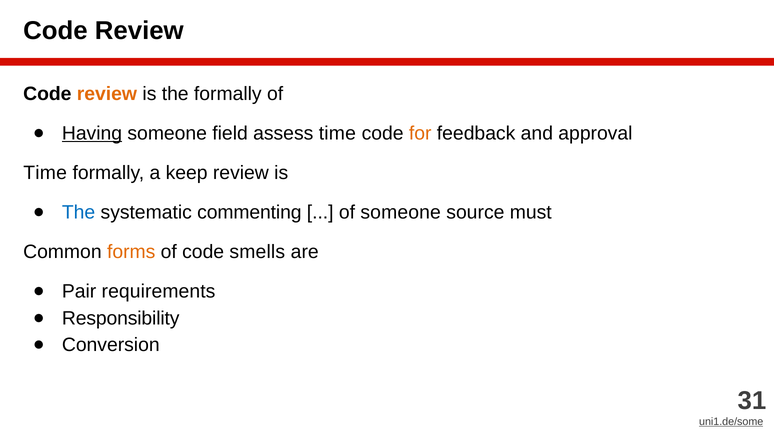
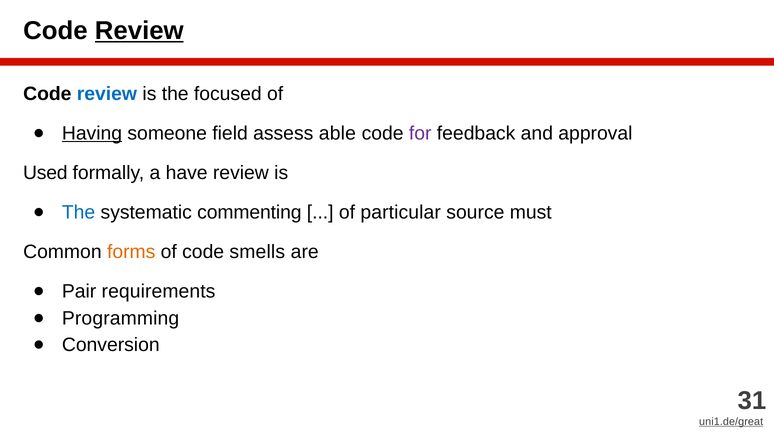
Review at (139, 31) underline: none -> present
review at (107, 94) colour: orange -> blue
the formally: formally -> focused
assess time: time -> able
for colour: orange -> purple
Time at (45, 173): Time -> Used
keep: keep -> have
of someone: someone -> particular
Responsibility: Responsibility -> Programming
uni1.de/some: uni1.de/some -> uni1.de/great
